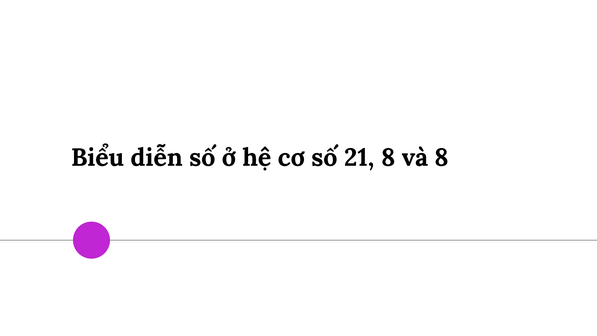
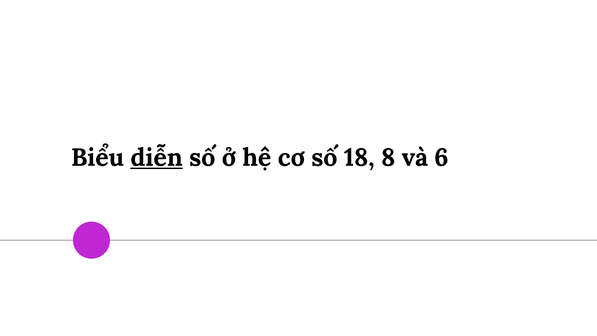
diễn underline: none -> present
21: 21 -> 18
và 8: 8 -> 6
